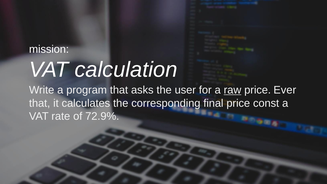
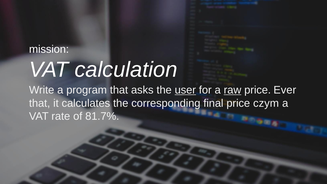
user underline: none -> present
const: const -> czym
72.9%: 72.9% -> 81.7%
